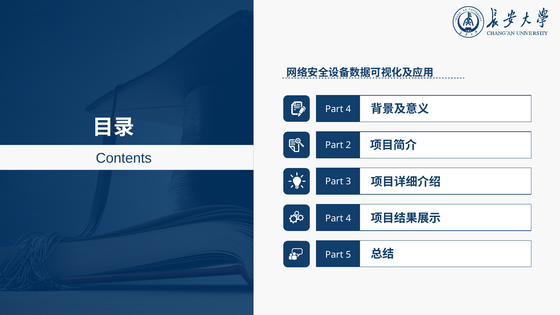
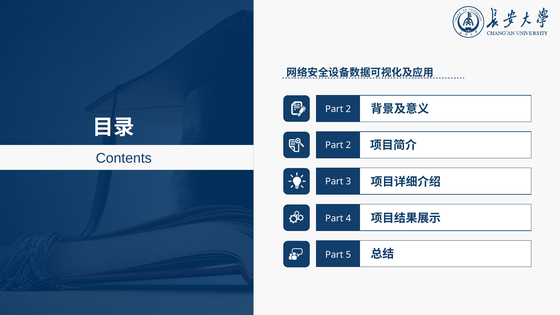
4 at (348, 109): 4 -> 2
